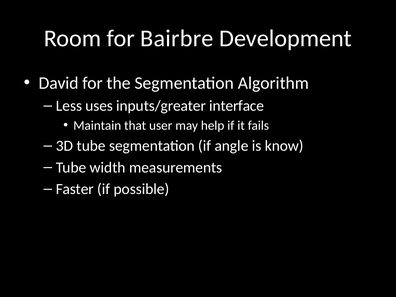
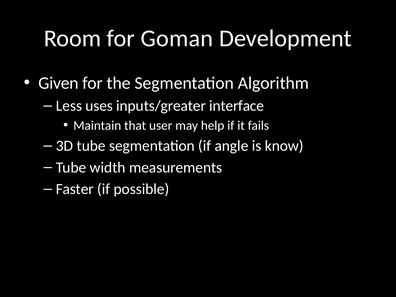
Bairbre: Bairbre -> Goman
David: David -> Given
